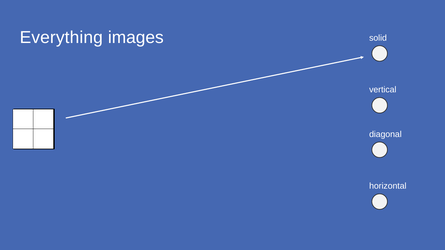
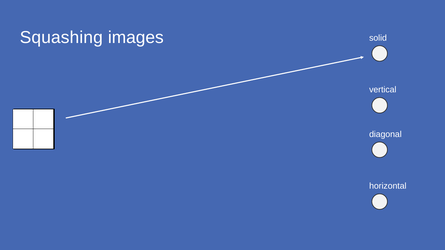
Everything: Everything -> Squashing
